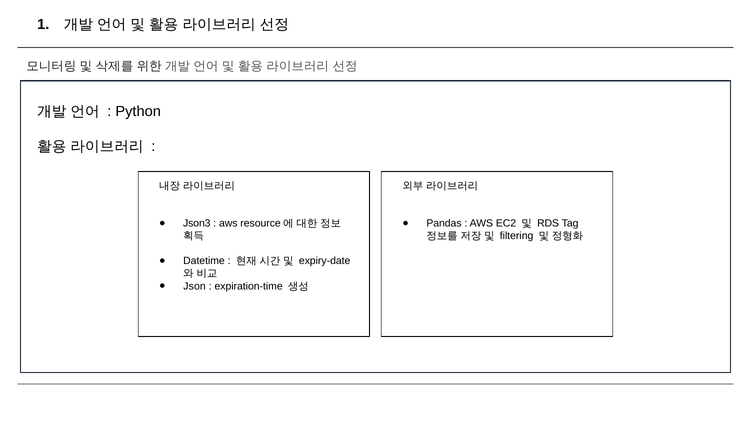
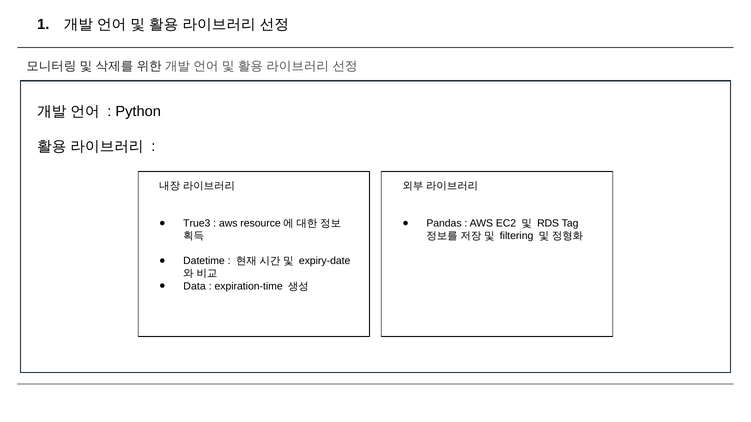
Json3: Json3 -> True3
Json: Json -> Data
